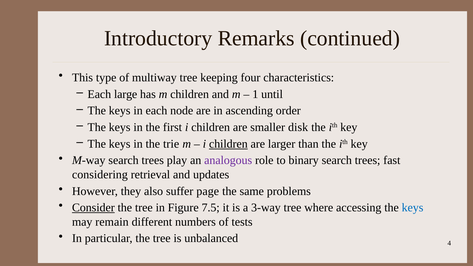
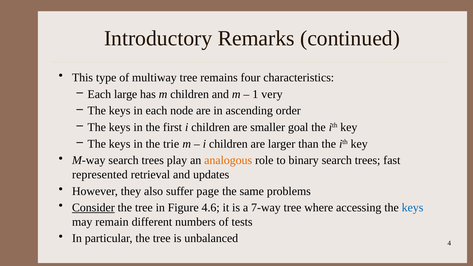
keeping: keeping -> remains
until: until -> very
disk: disk -> goal
children at (228, 144) underline: present -> none
analogous colour: purple -> orange
considering: considering -> represented
7.5: 7.5 -> 4.6
3-way: 3-way -> 7-way
